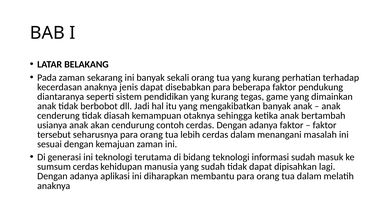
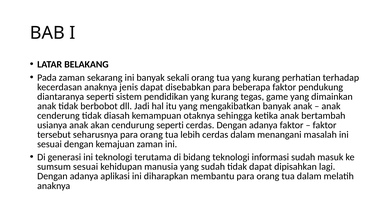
cendurung contoh: contoh -> seperti
sumsum cerdas: cerdas -> sesuai
